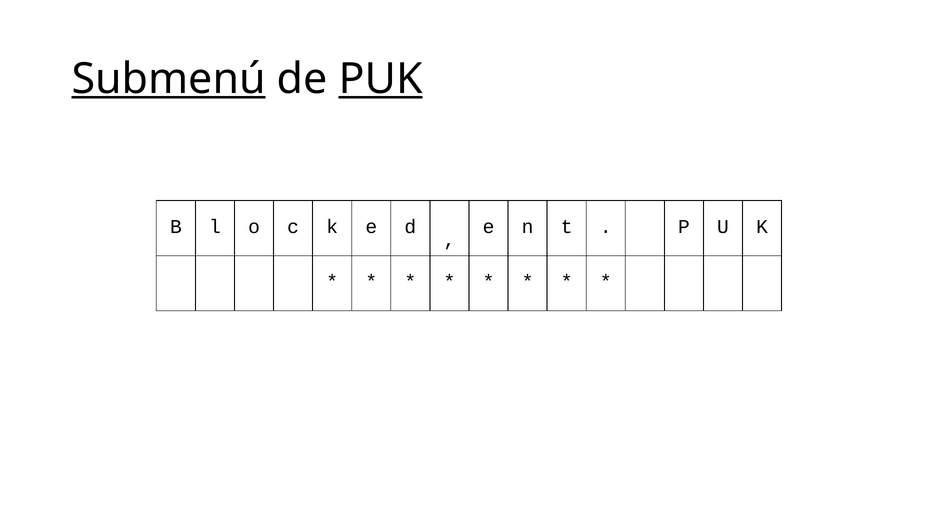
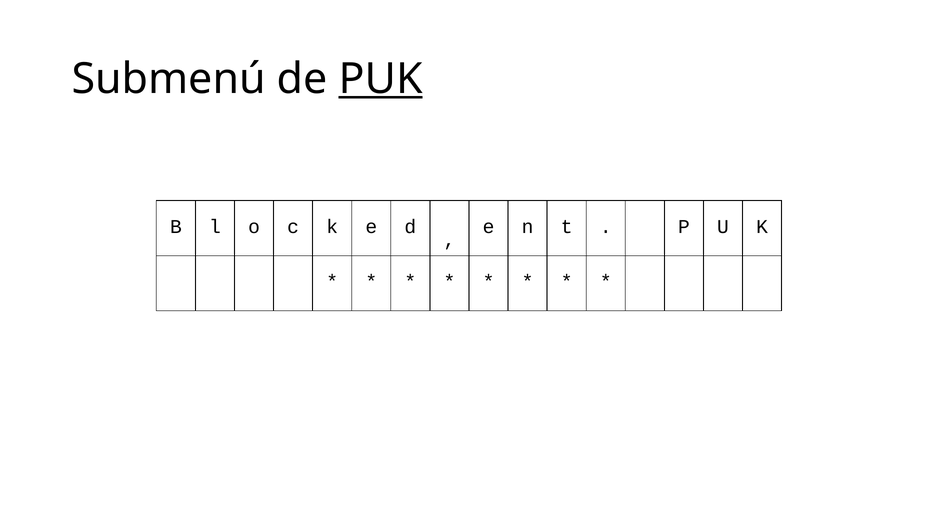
Submenú underline: present -> none
